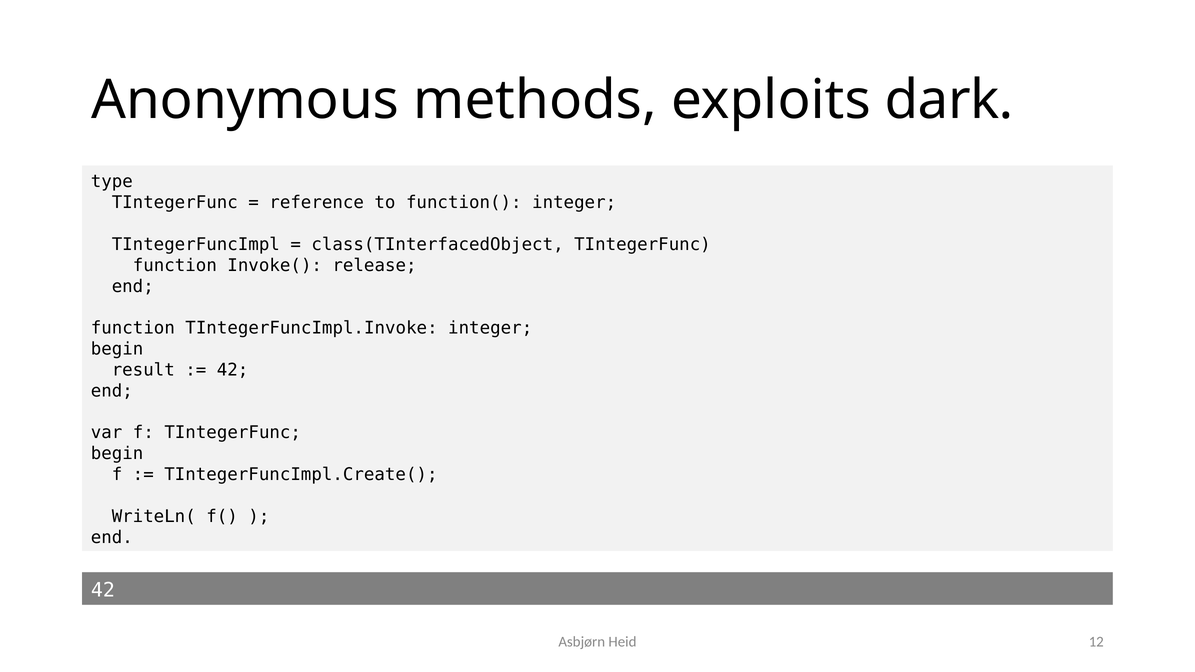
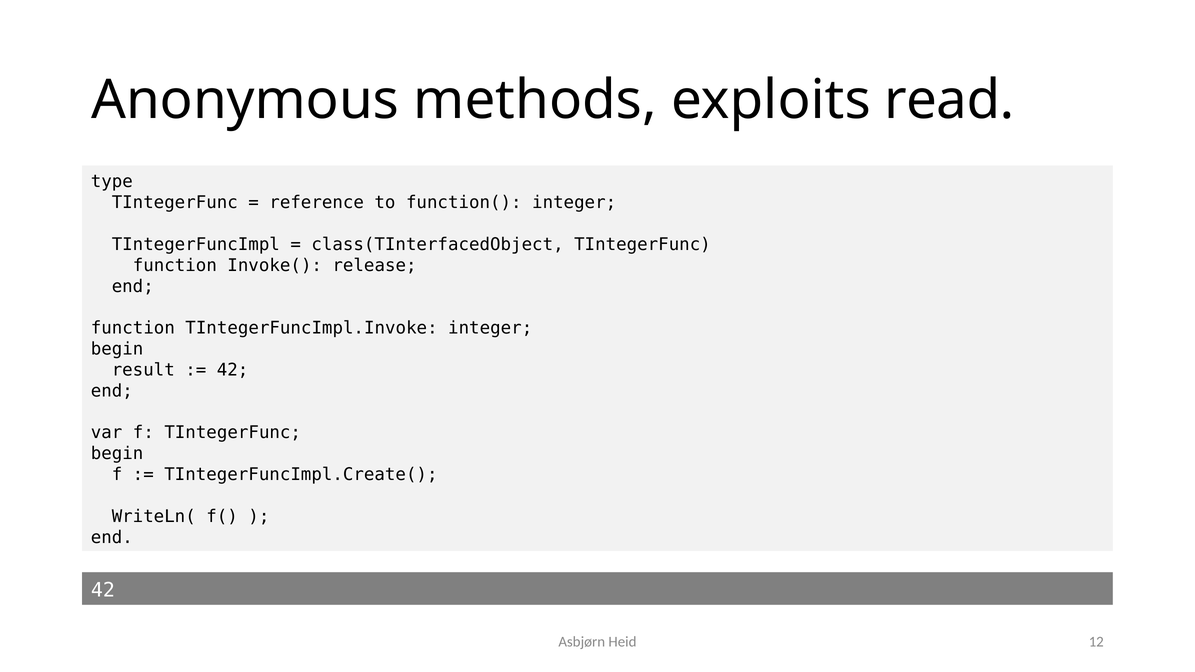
dark: dark -> read
